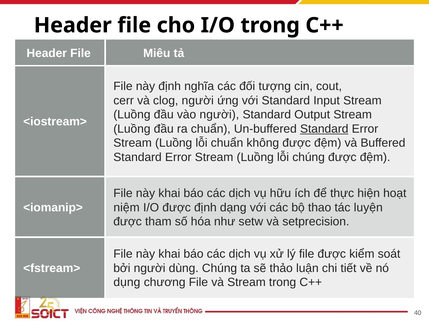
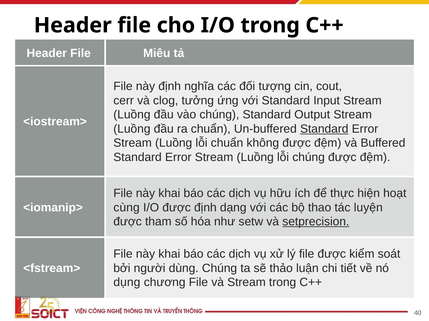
clog người: người -> tưởng
vào người: người -> chúng
niệm: niệm -> cùng
setprecision underline: none -> present
